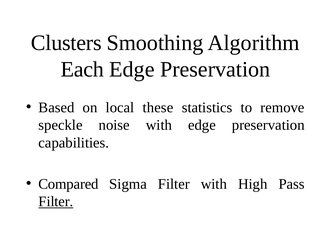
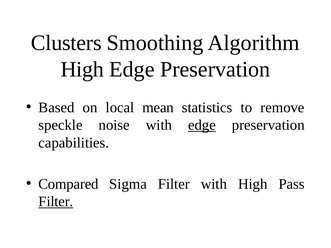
Each at (82, 69): Each -> High
these: these -> mean
edge at (202, 125) underline: none -> present
